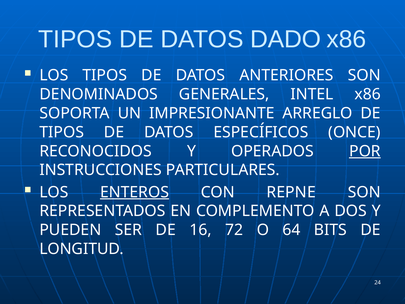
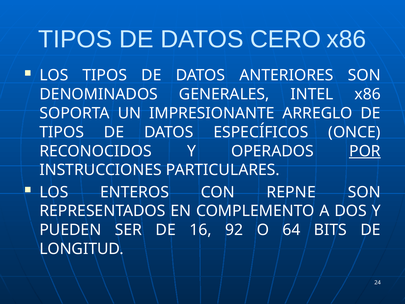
DADO: DADO -> CERO
ENTEROS underline: present -> none
72: 72 -> 92
